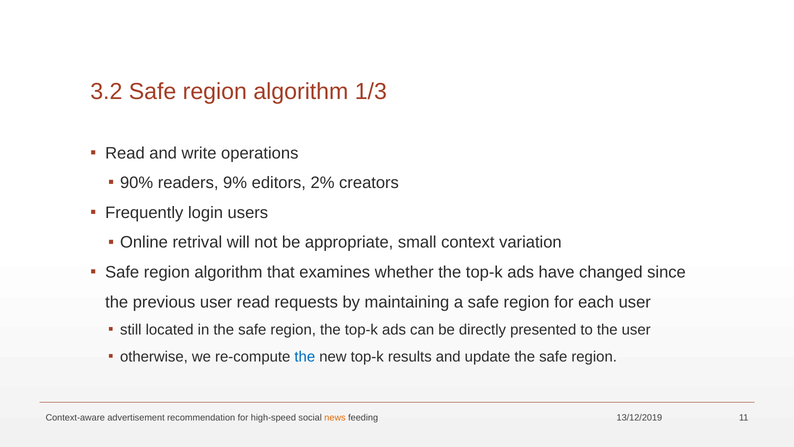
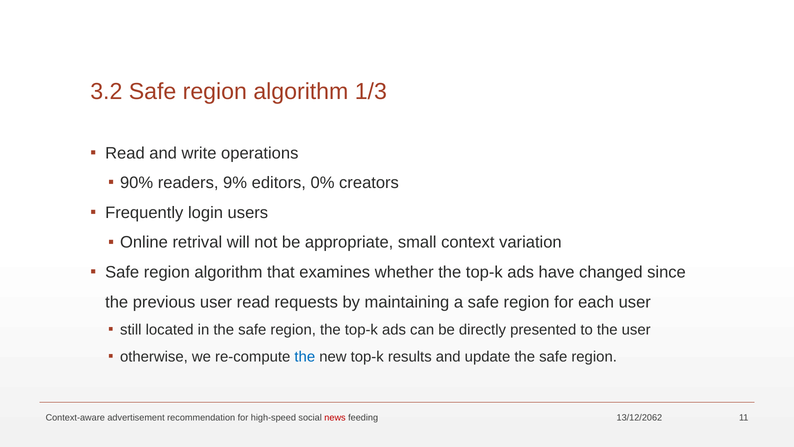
2%: 2% -> 0%
news colour: orange -> red
13/12/2019: 13/12/2019 -> 13/12/2062
